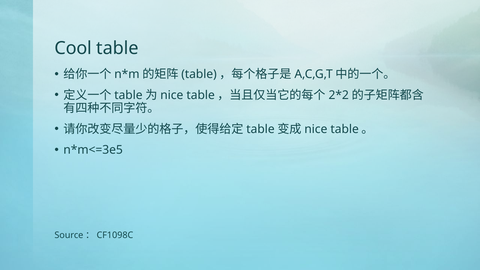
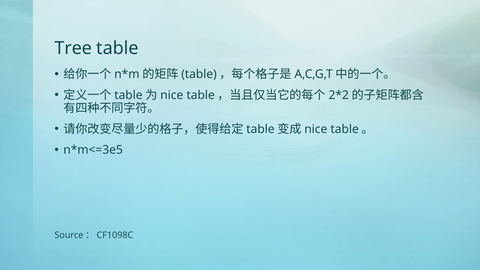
Cool: Cool -> Tree
